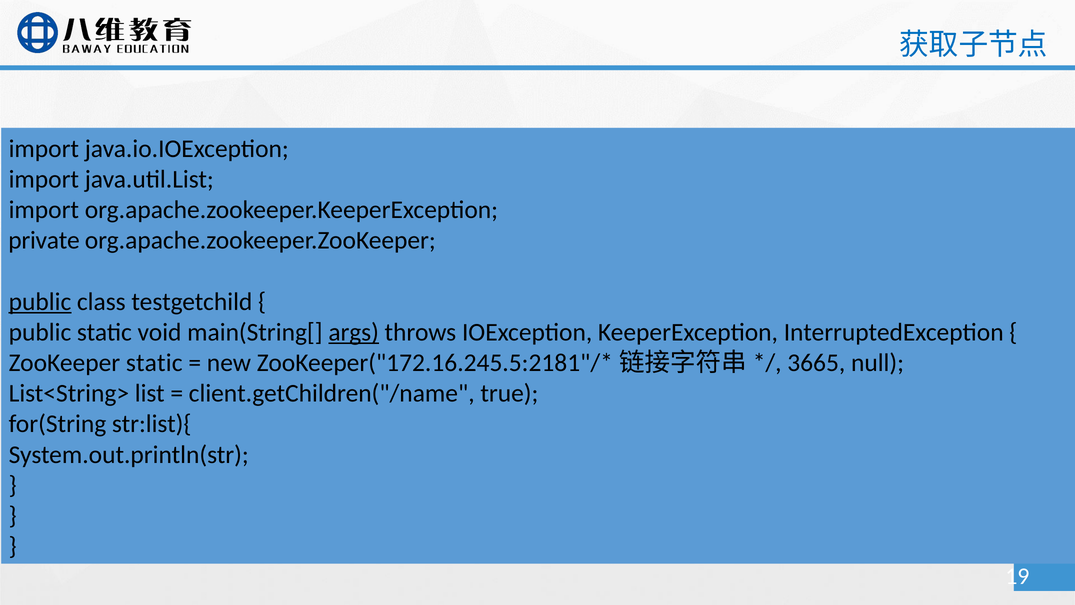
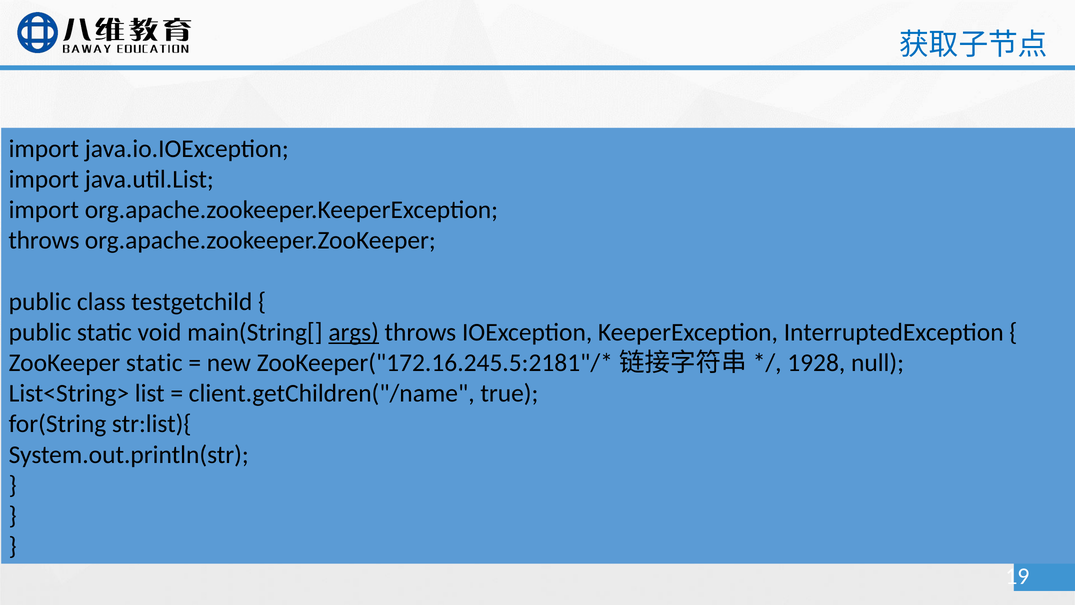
private at (44, 240): private -> throws
public at (40, 301) underline: present -> none
3665: 3665 -> 1928
